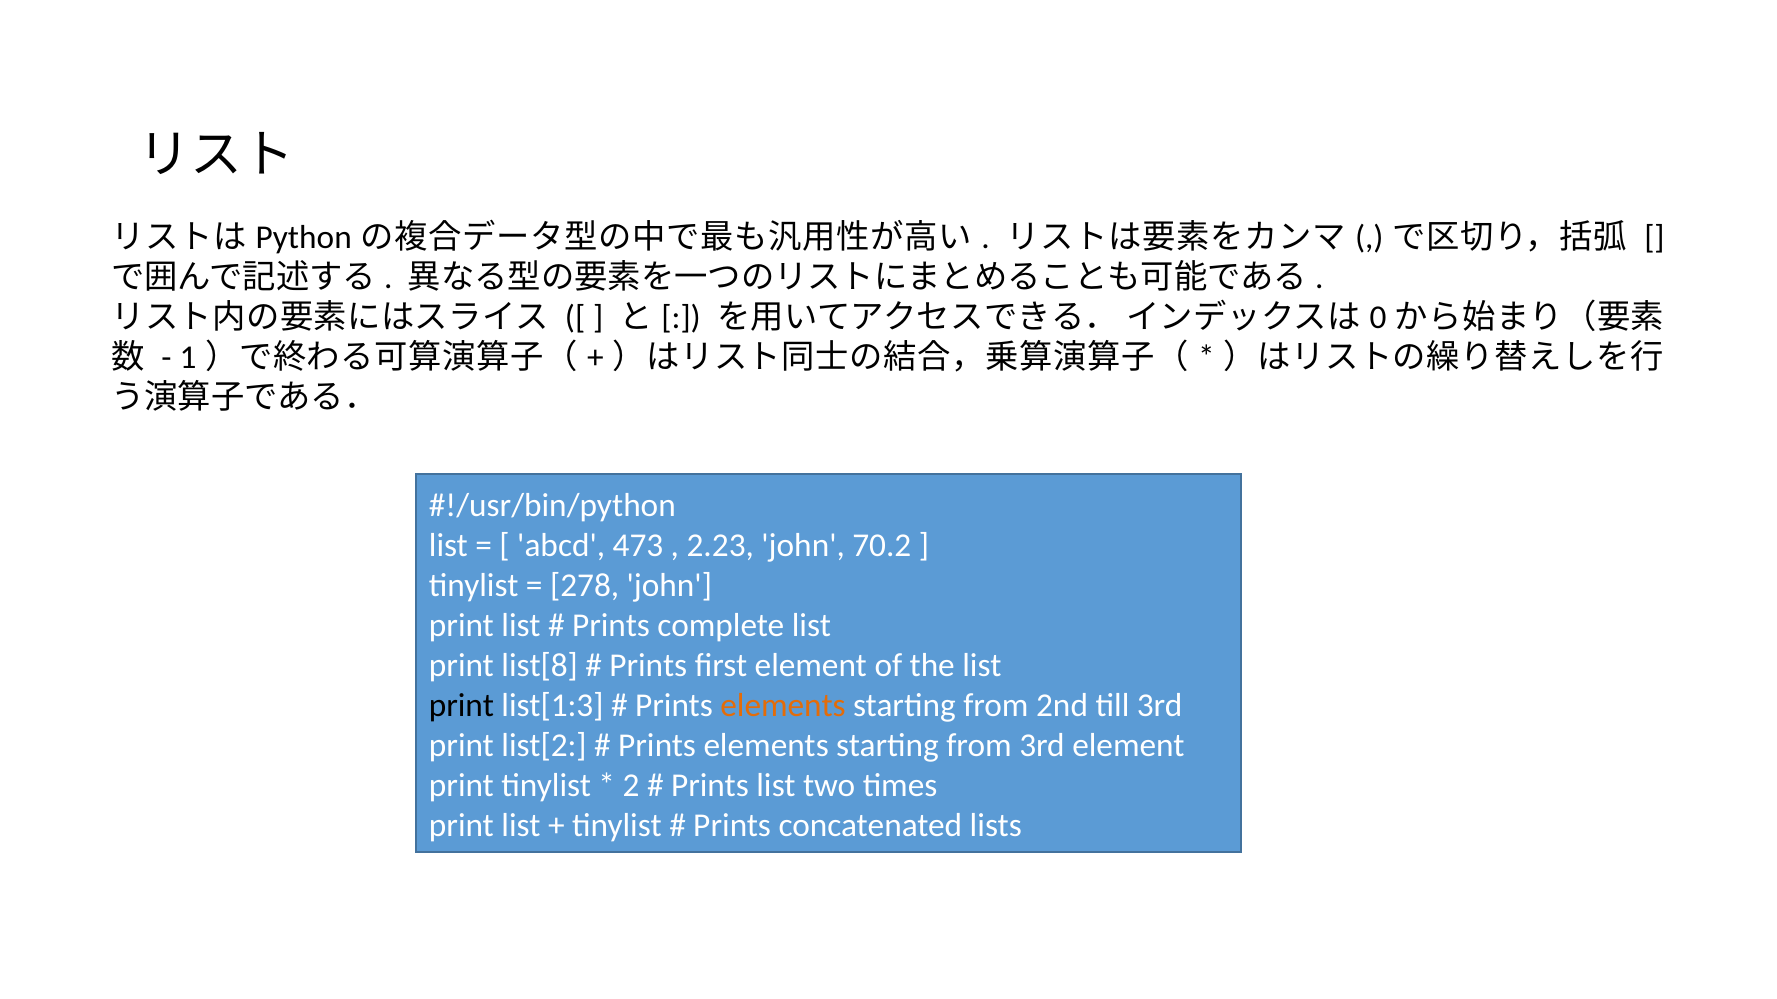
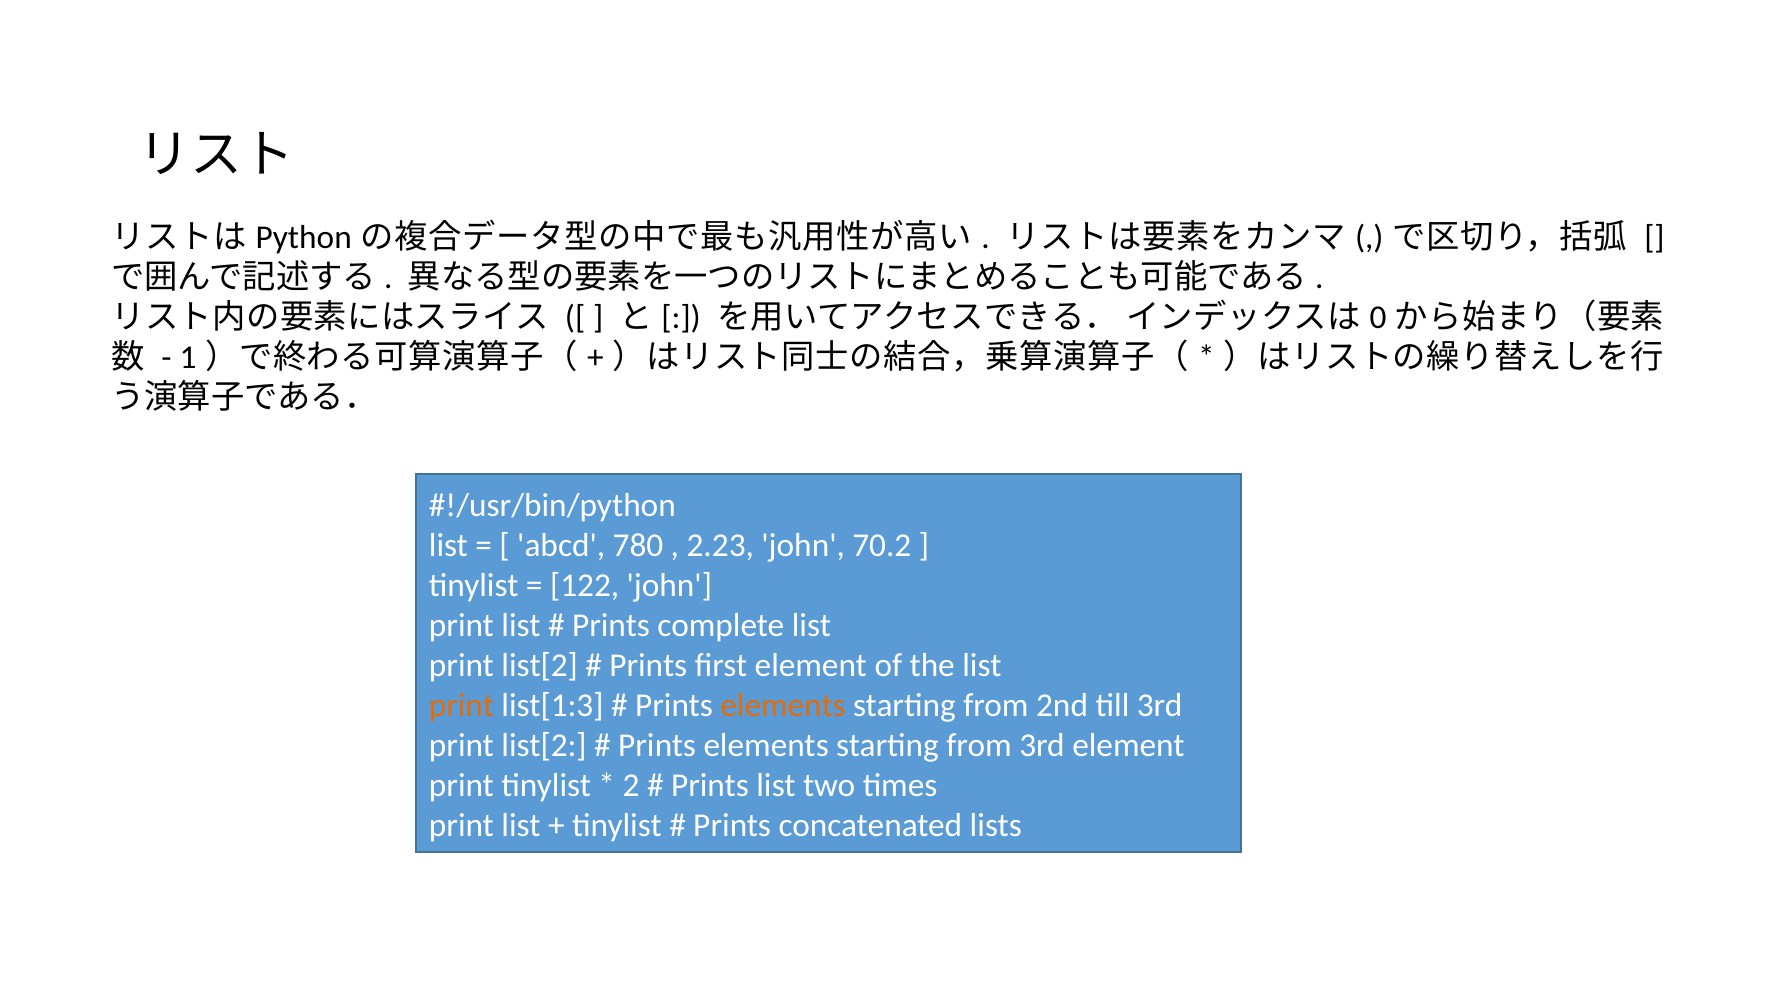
473: 473 -> 780
278: 278 -> 122
list[8 at (540, 666): list[8 -> list[2
print at (461, 706) colour: black -> orange
